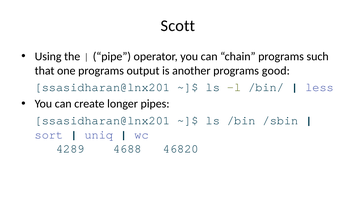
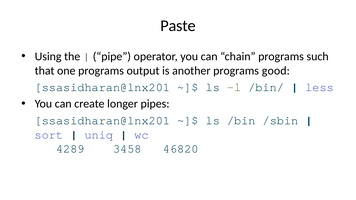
Scott: Scott -> Paste
4688: 4688 -> 3458
